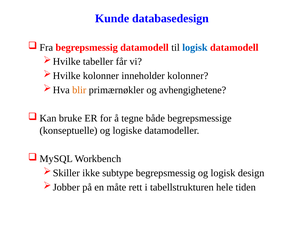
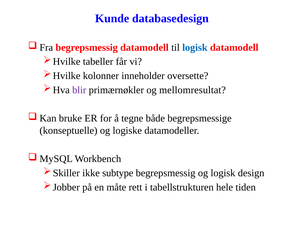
inneholder kolonner: kolonner -> oversette
blir colour: orange -> purple
avhengighetene: avhengighetene -> mellomresultat
